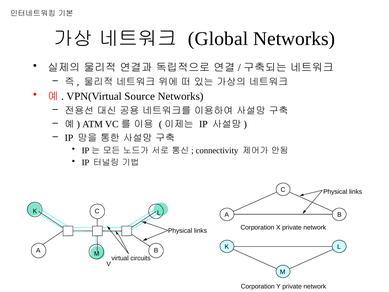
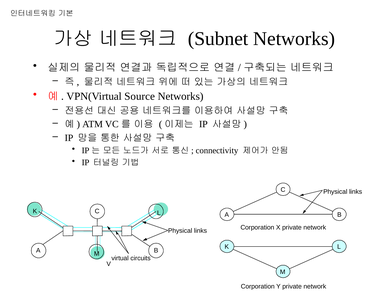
Global: Global -> Subnet
